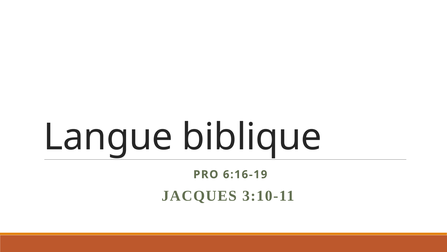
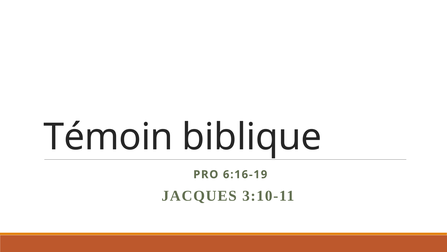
Langue: Langue -> Témoin
